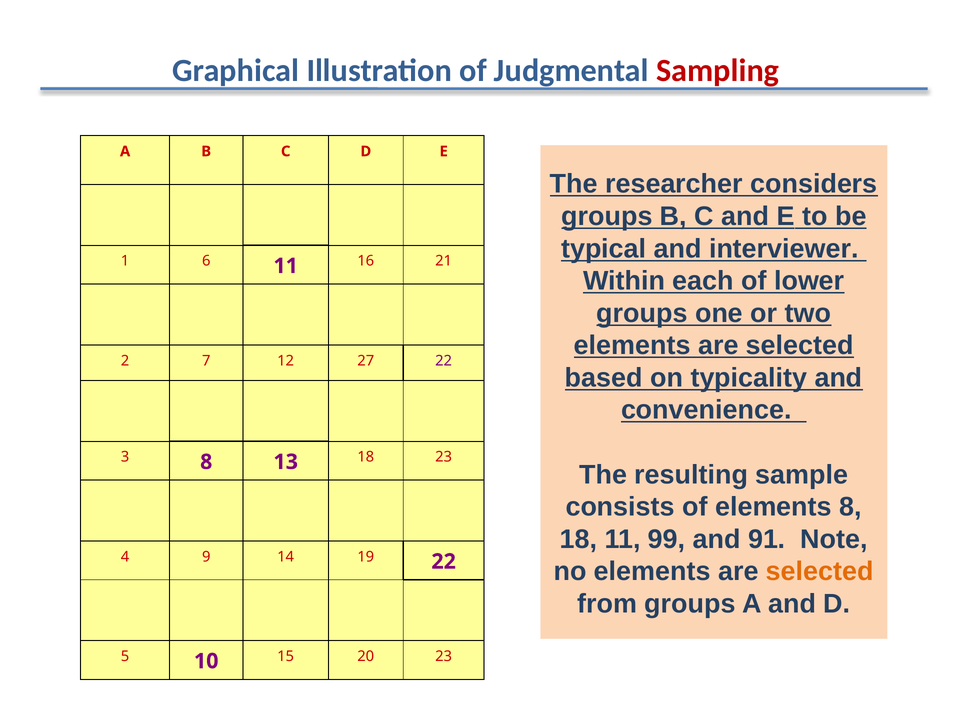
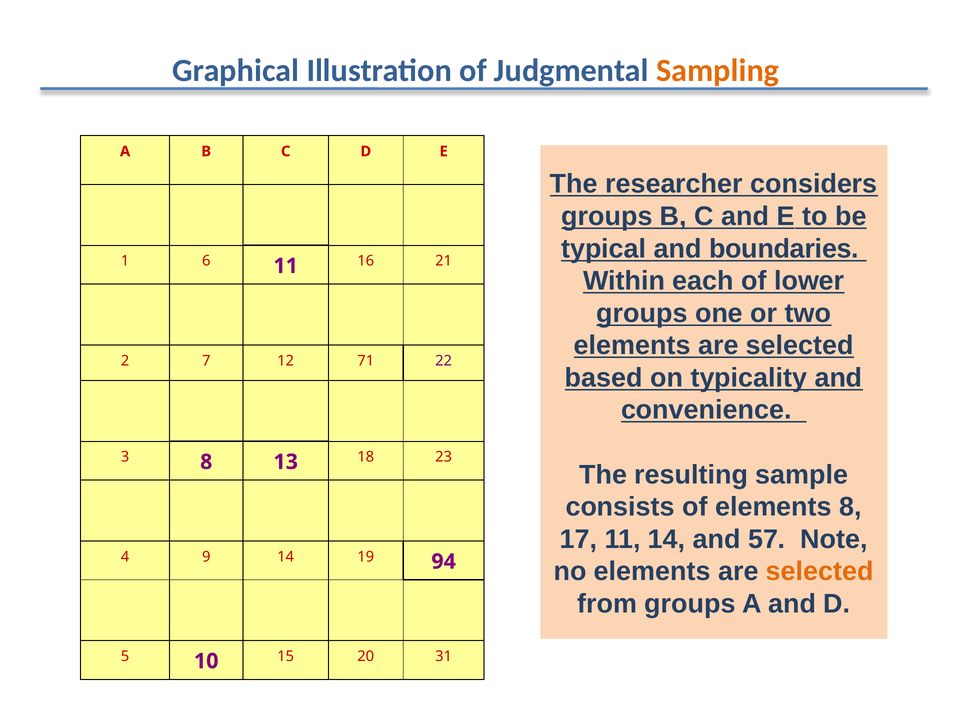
Sampling colour: red -> orange
interviewer: interviewer -> boundaries
27: 27 -> 71
18 at (578, 539): 18 -> 17
11 99: 99 -> 14
91: 91 -> 57
19 22: 22 -> 94
20 23: 23 -> 31
